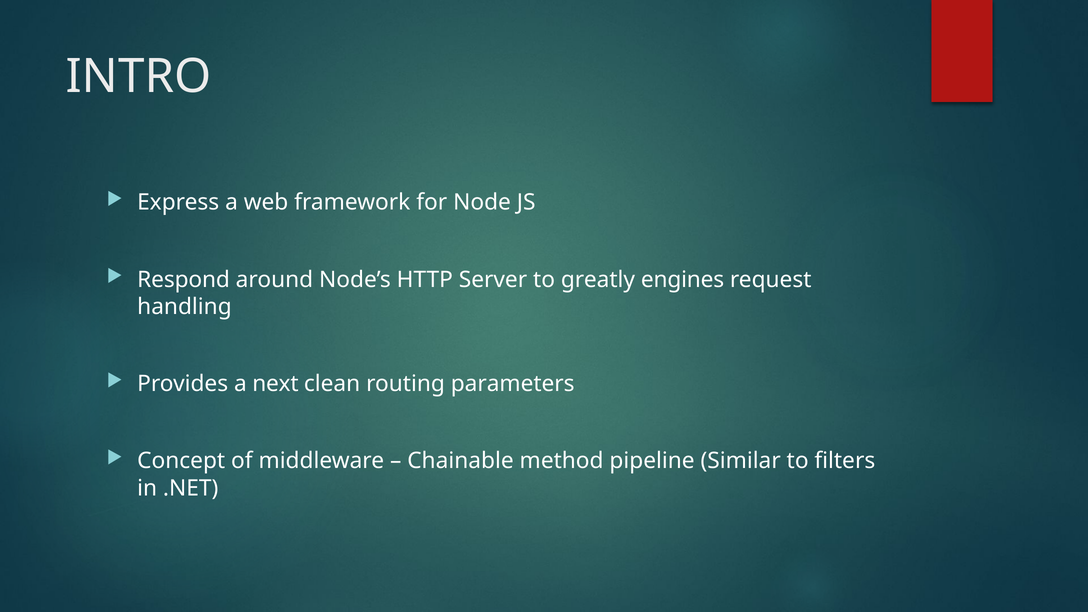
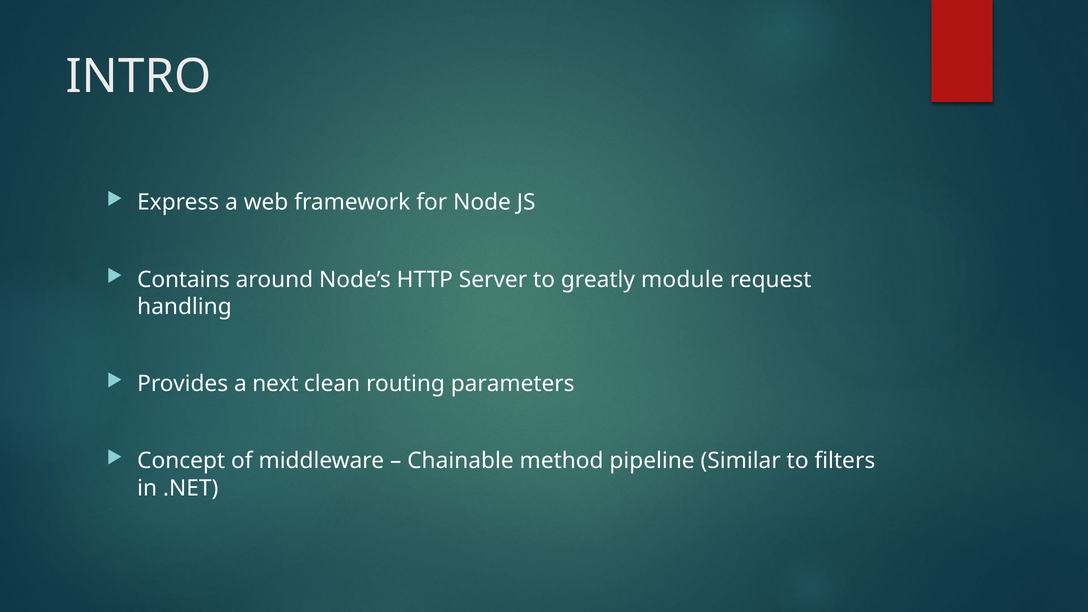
Respond: Respond -> Contains
engines: engines -> module
